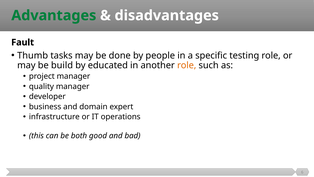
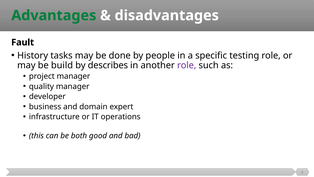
Thumb: Thumb -> History
educated: educated -> describes
role at (187, 65) colour: orange -> purple
